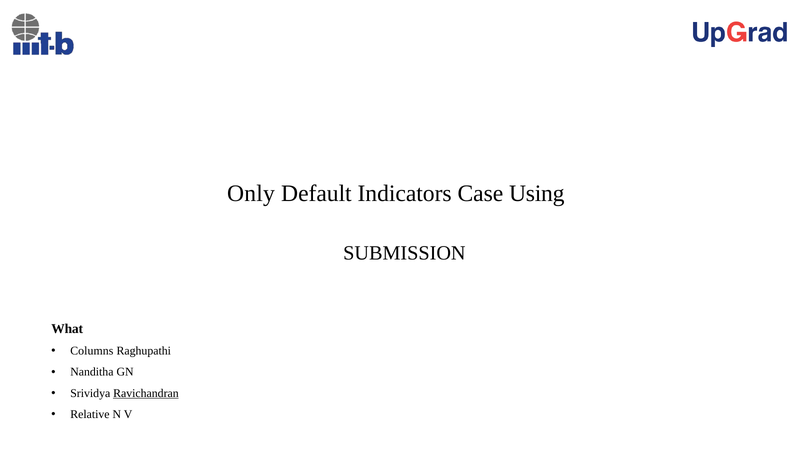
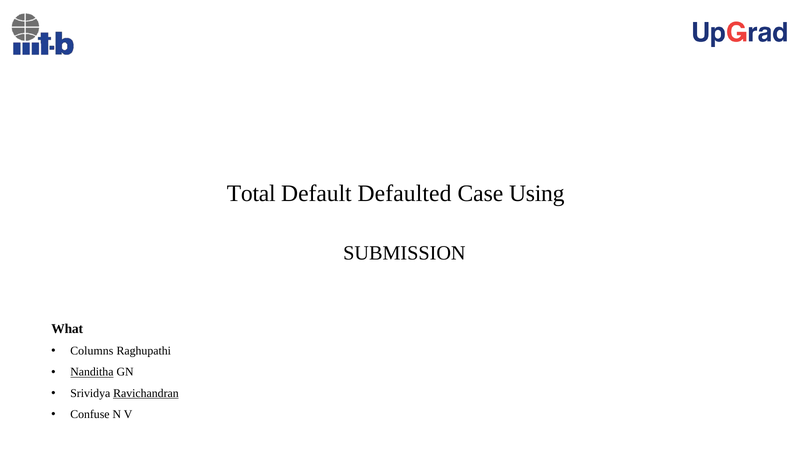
Only: Only -> Total
Indicators: Indicators -> Defaulted
Nanditha underline: none -> present
Relative: Relative -> Confuse
